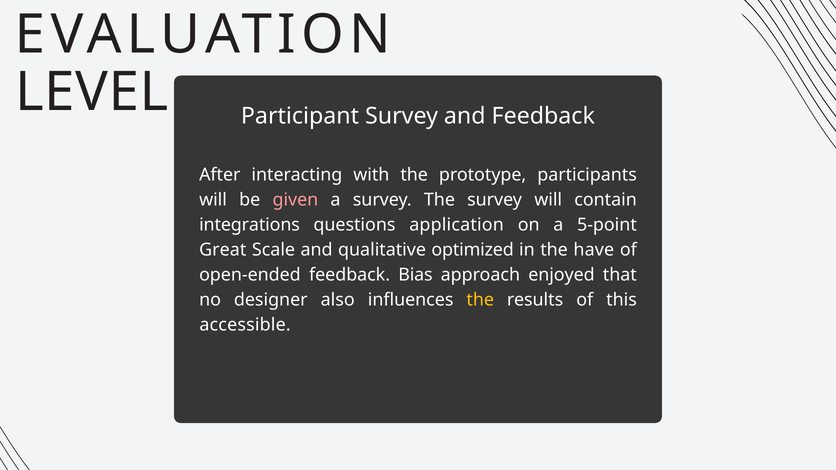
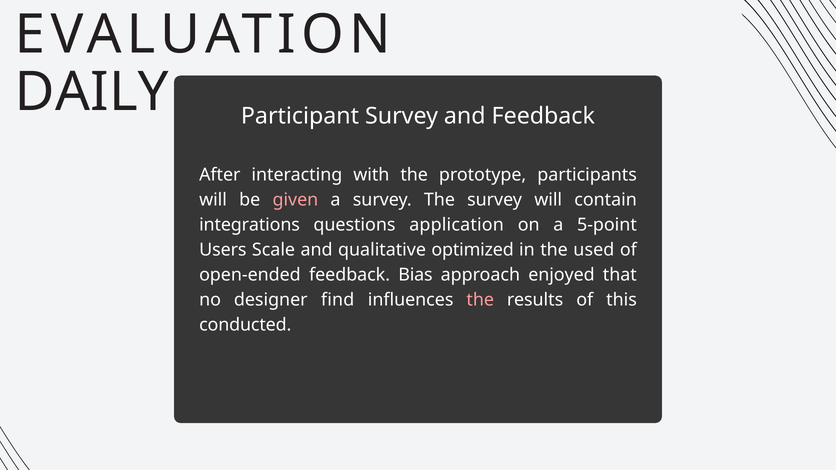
LEVEL: LEVEL -> DAILY
Great: Great -> Users
have: have -> used
also: also -> find
the at (480, 300) colour: yellow -> pink
accessible: accessible -> conducted
